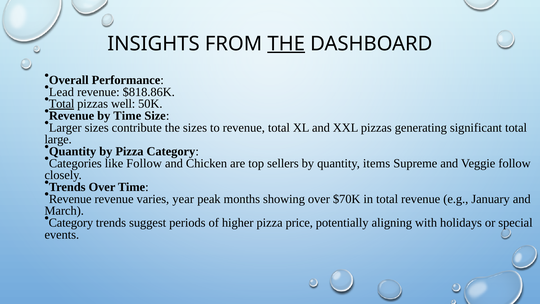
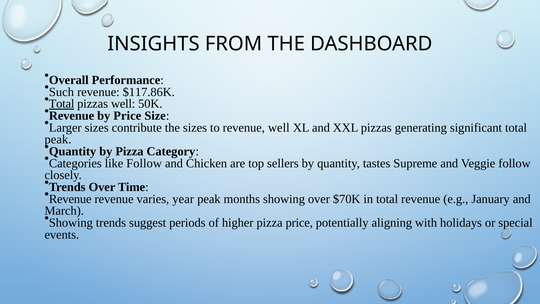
THE at (286, 44) underline: present -> none
Lead: Lead -> Such
$818.86K: $818.86K -> $117.86K
by Time: Time -> Price
revenue total: total -> well
large at (58, 139): large -> peak
items: items -> tastes
Category at (71, 223): Category -> Showing
